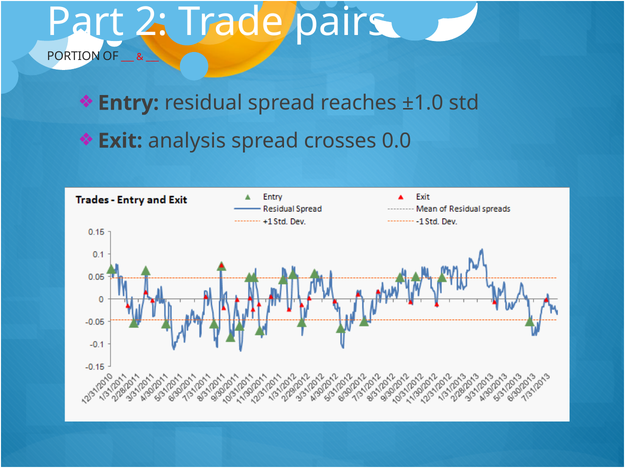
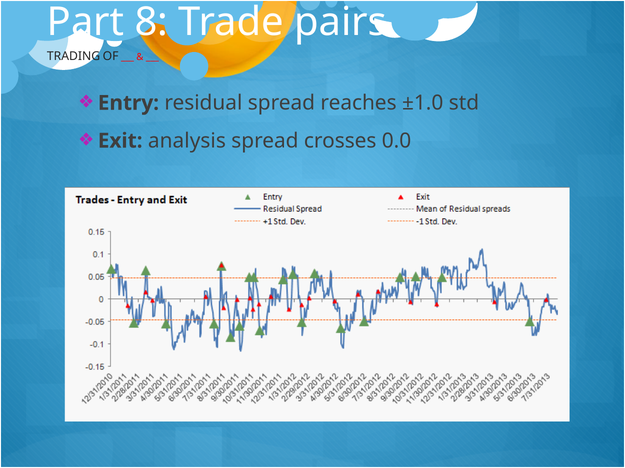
2: 2 -> 8
PORTION: PORTION -> TRADING
